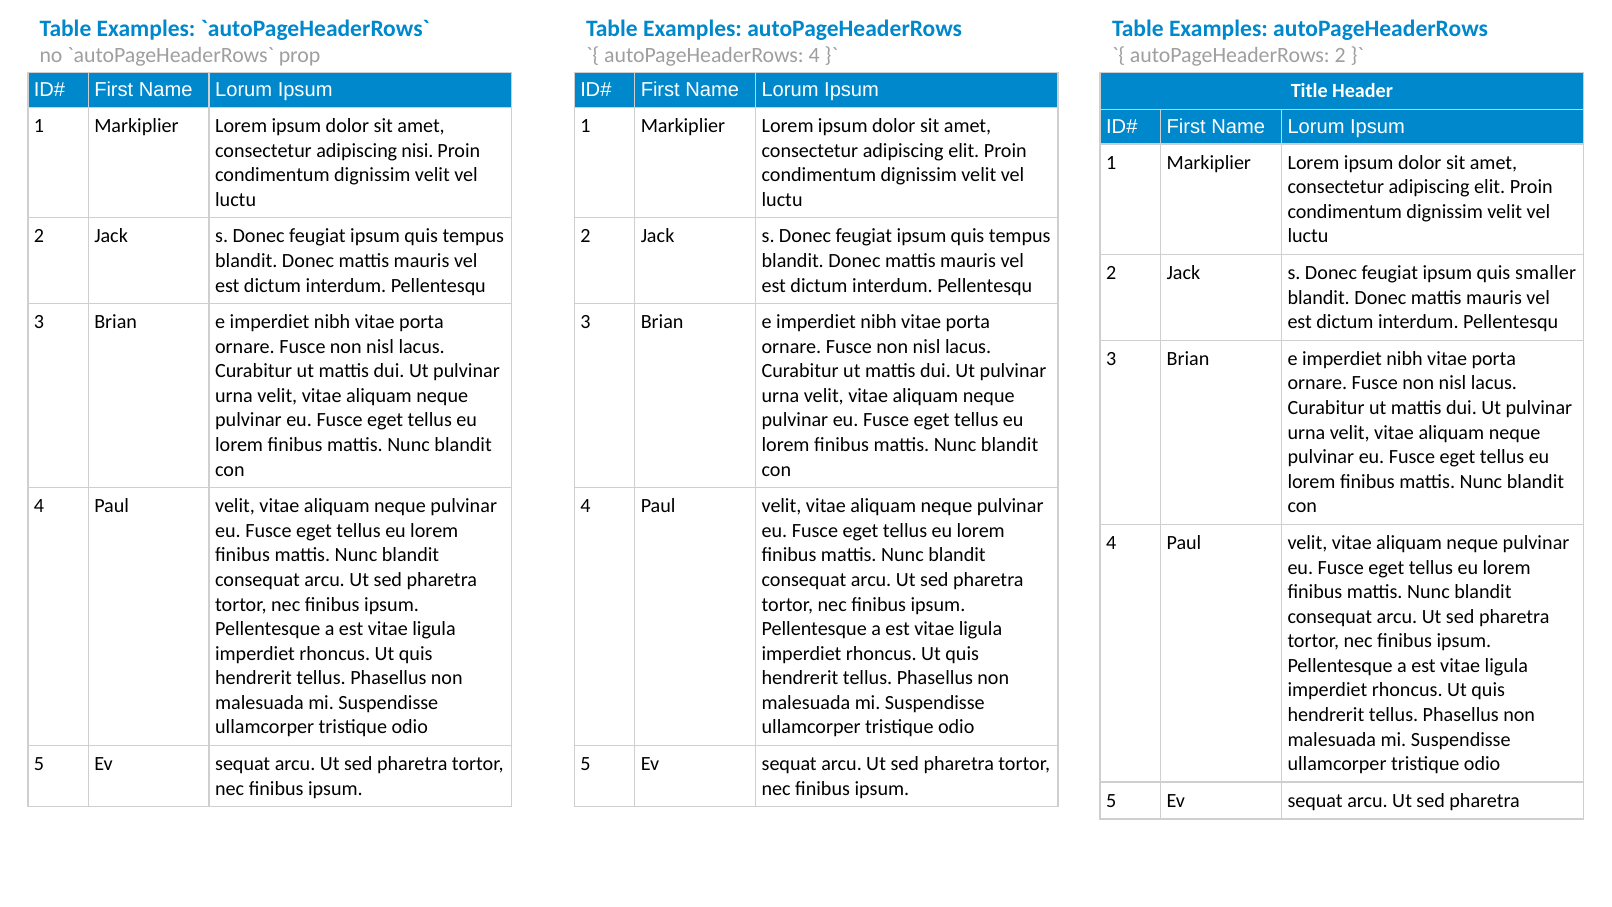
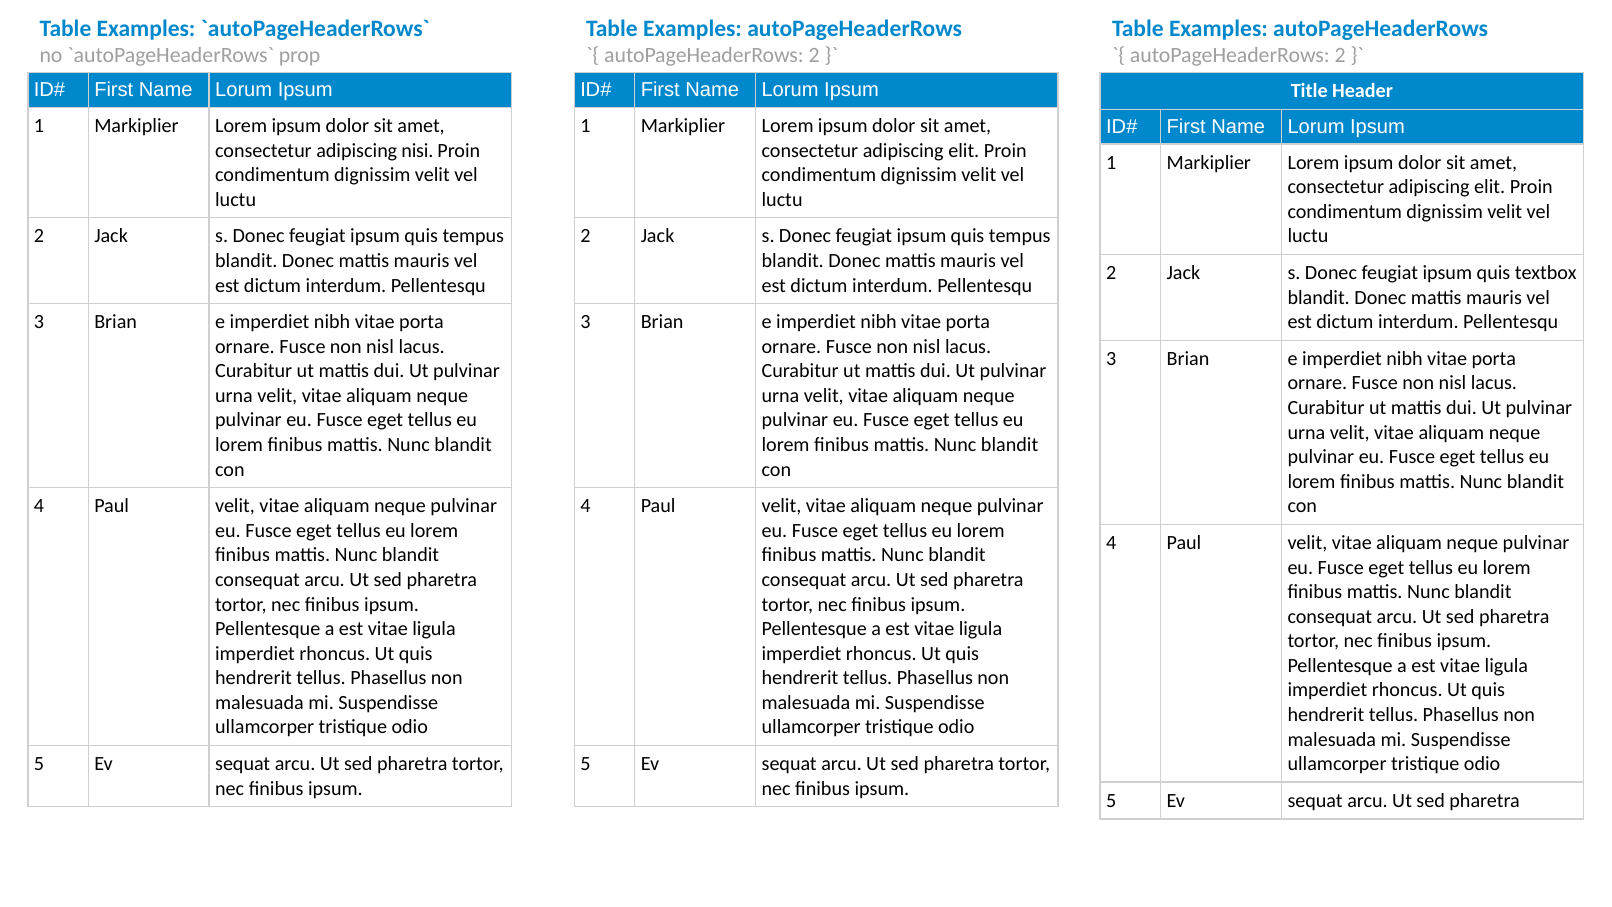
4 at (814, 55): 4 -> 2
smaller: smaller -> textbox
